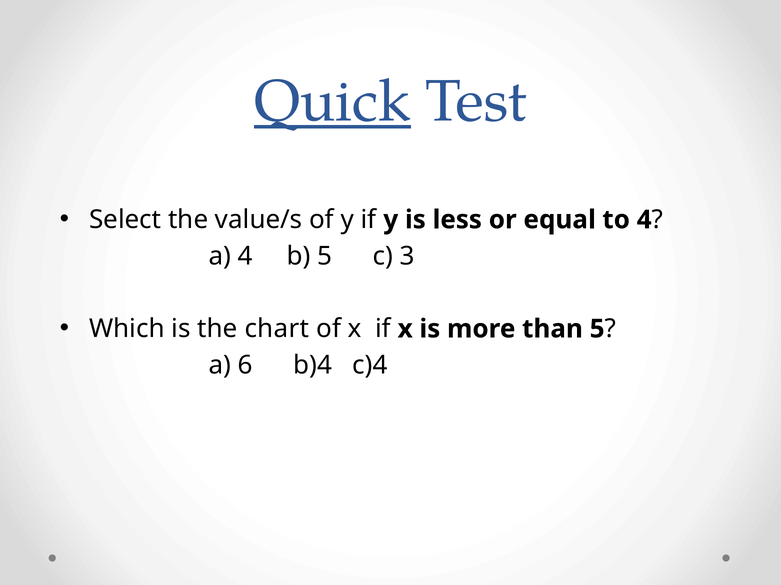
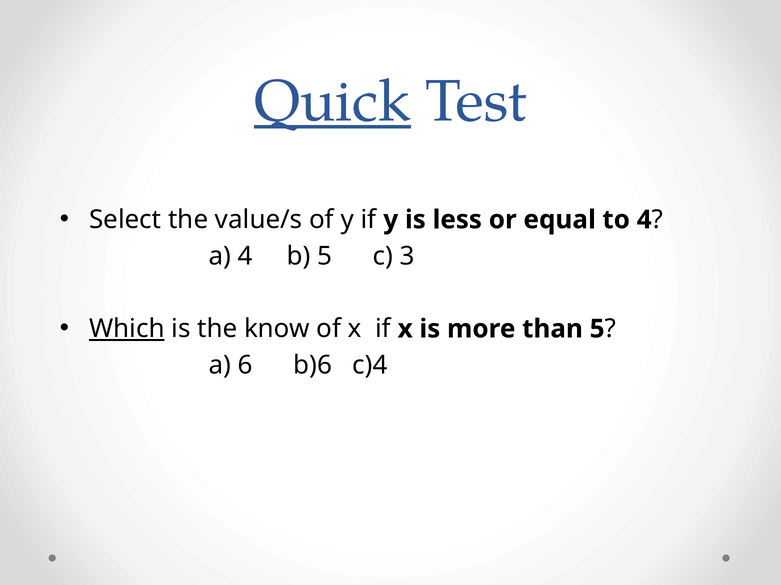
Which underline: none -> present
chart: chart -> know
b)4: b)4 -> b)6
